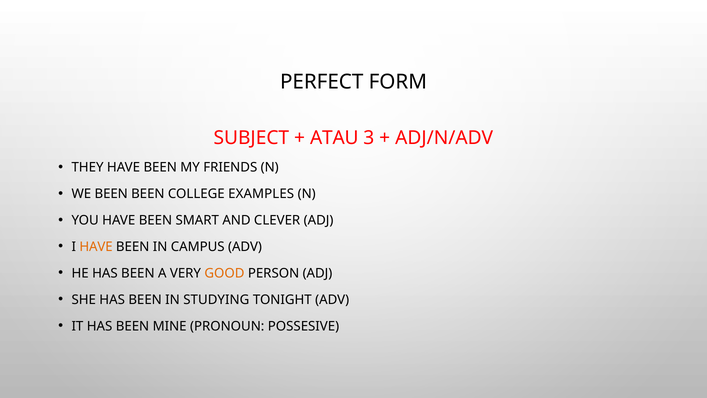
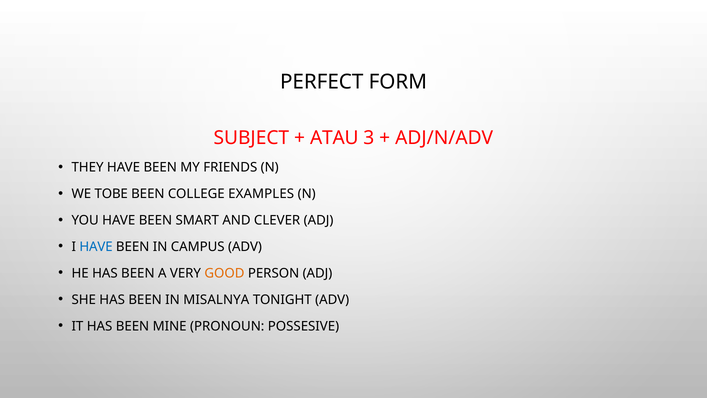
WE BEEN: BEEN -> TOBE
HAVE at (96, 247) colour: orange -> blue
STUDYING: STUDYING -> MISALNYA
